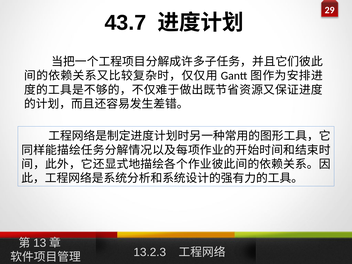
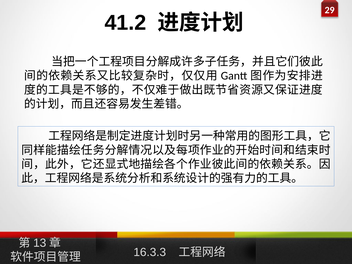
43.7: 43.7 -> 41.2
13.2.3: 13.2.3 -> 16.3.3
